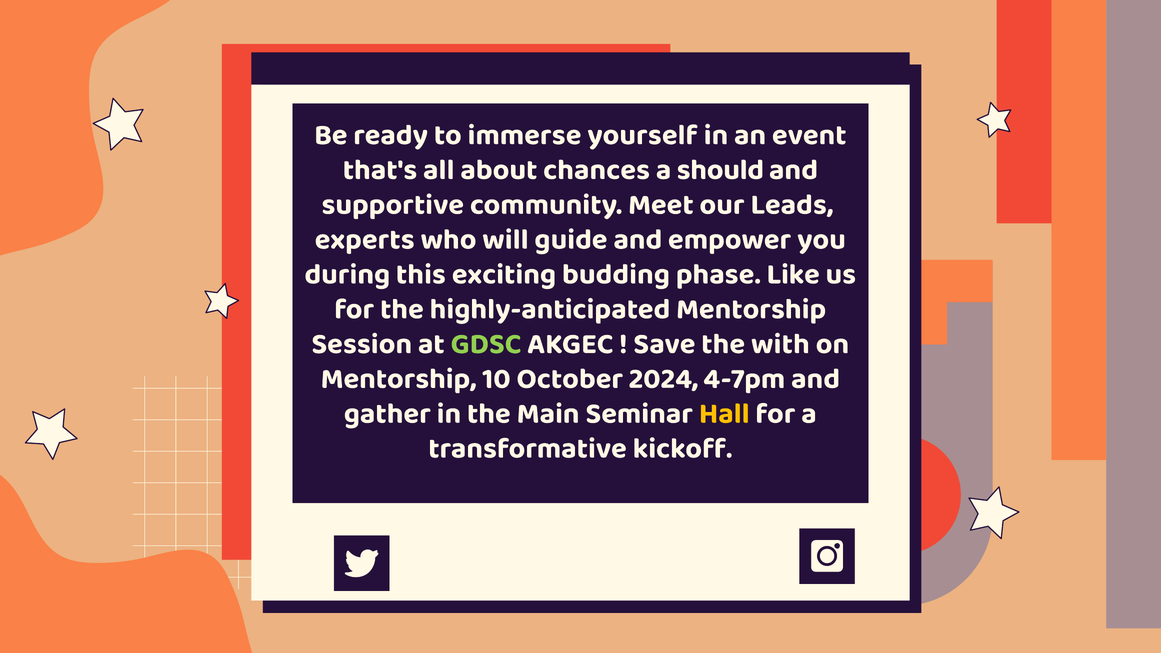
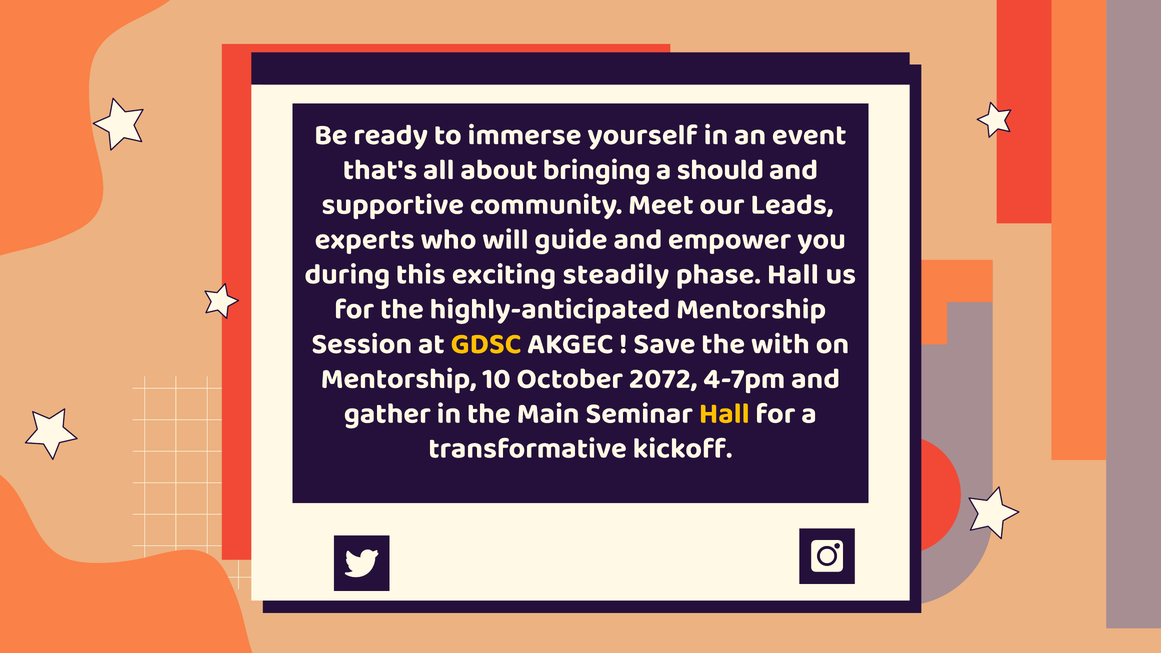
chances: chances -> bringing
budding: budding -> steadily
phase Like: Like -> Hall
GDSC colour: light green -> yellow
2024: 2024 -> 2072
